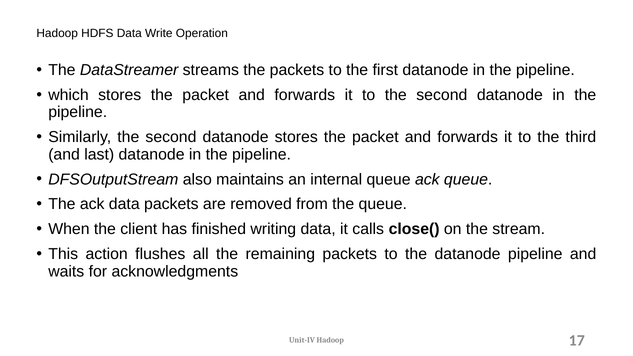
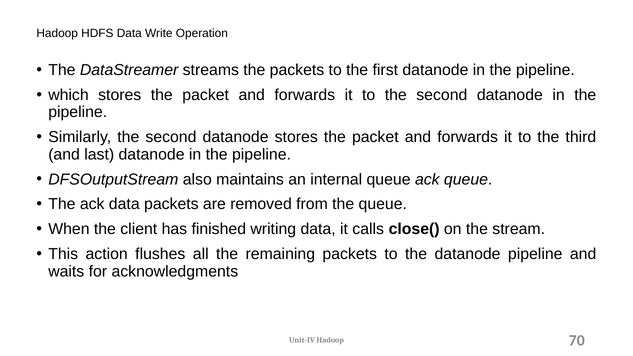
17: 17 -> 70
